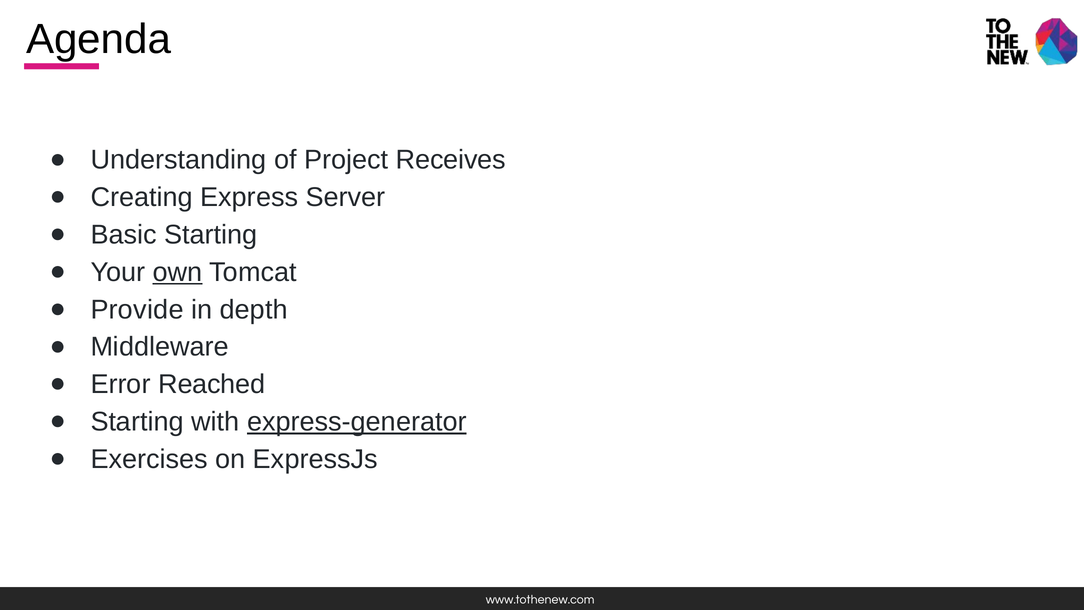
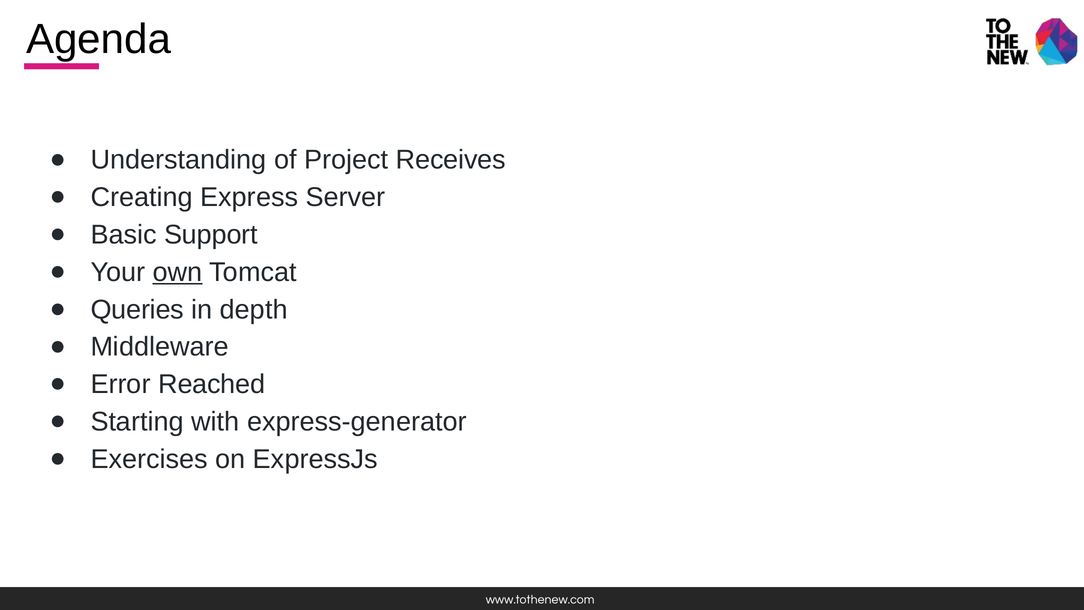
Basic Starting: Starting -> Support
Provide: Provide -> Queries
express-generator underline: present -> none
